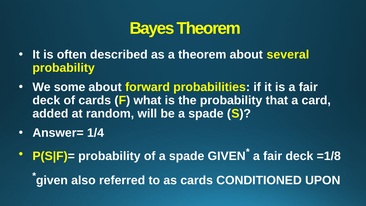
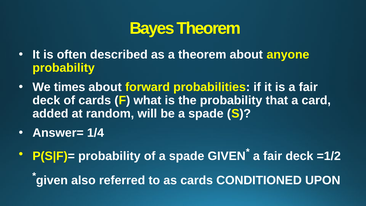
several: several -> anyone
some: some -> times
=1/8: =1/8 -> =1/2
